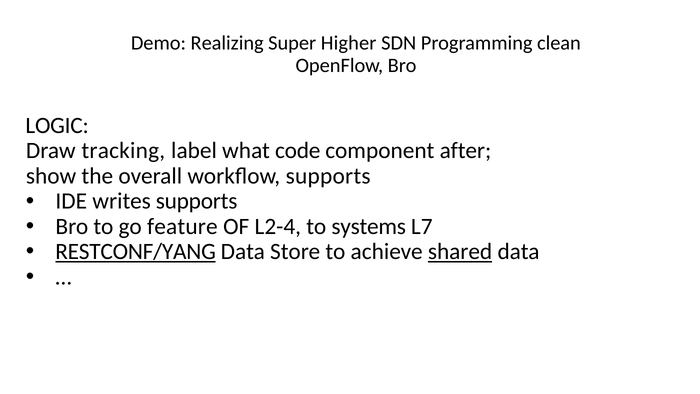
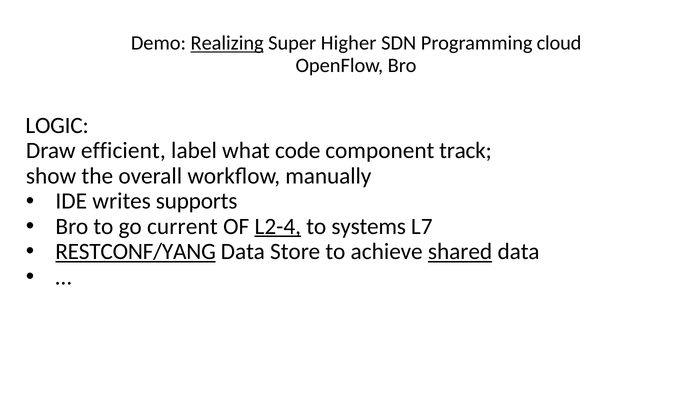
Realizing underline: none -> present
clean: clean -> cloud
tracking: tracking -> efficient
after: after -> track
workflow supports: supports -> manually
feature: feature -> current
L2-4 underline: none -> present
